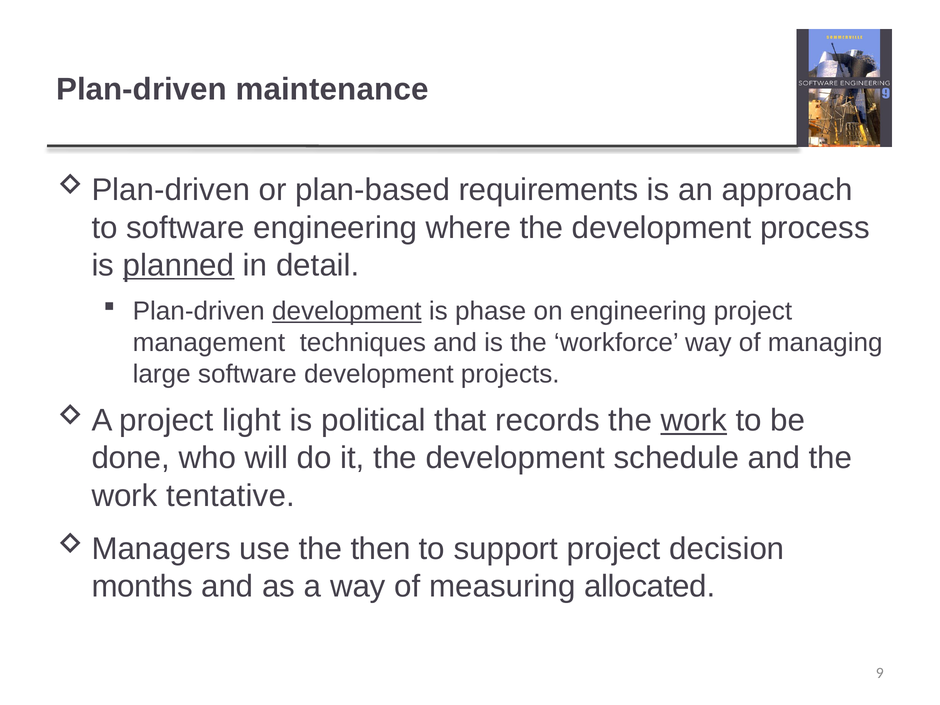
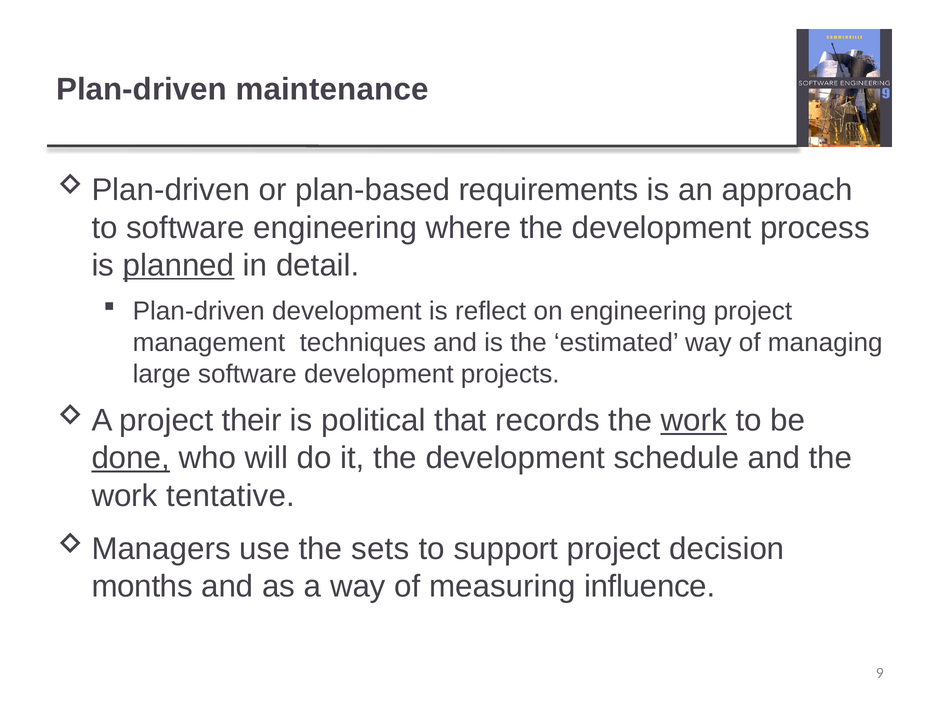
development at (347, 311) underline: present -> none
phase: phase -> reflect
workforce: workforce -> estimated
light: light -> their
done underline: none -> present
then: then -> sets
allocated: allocated -> influence
